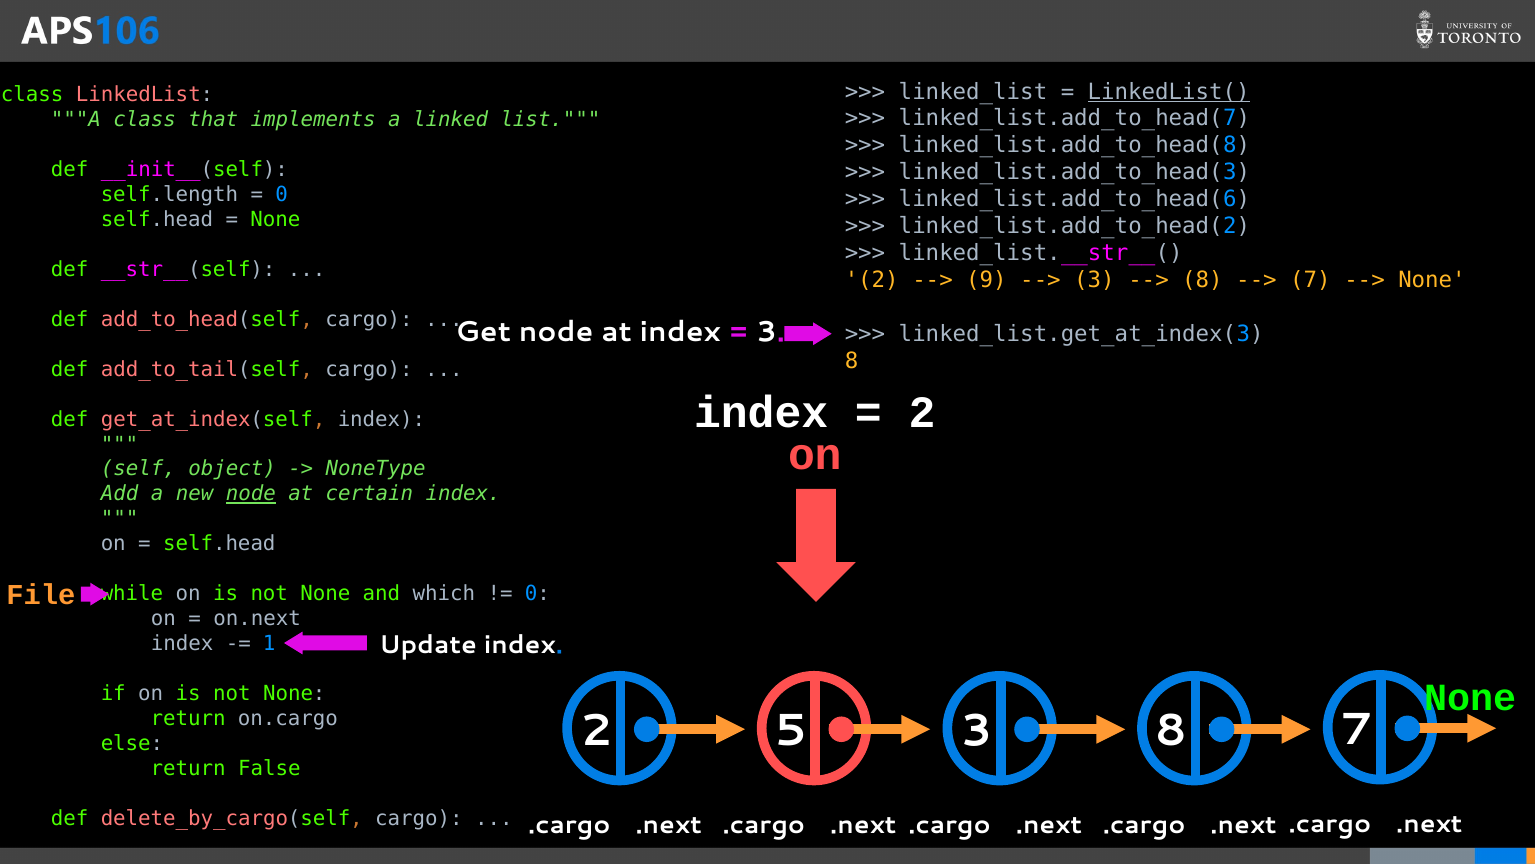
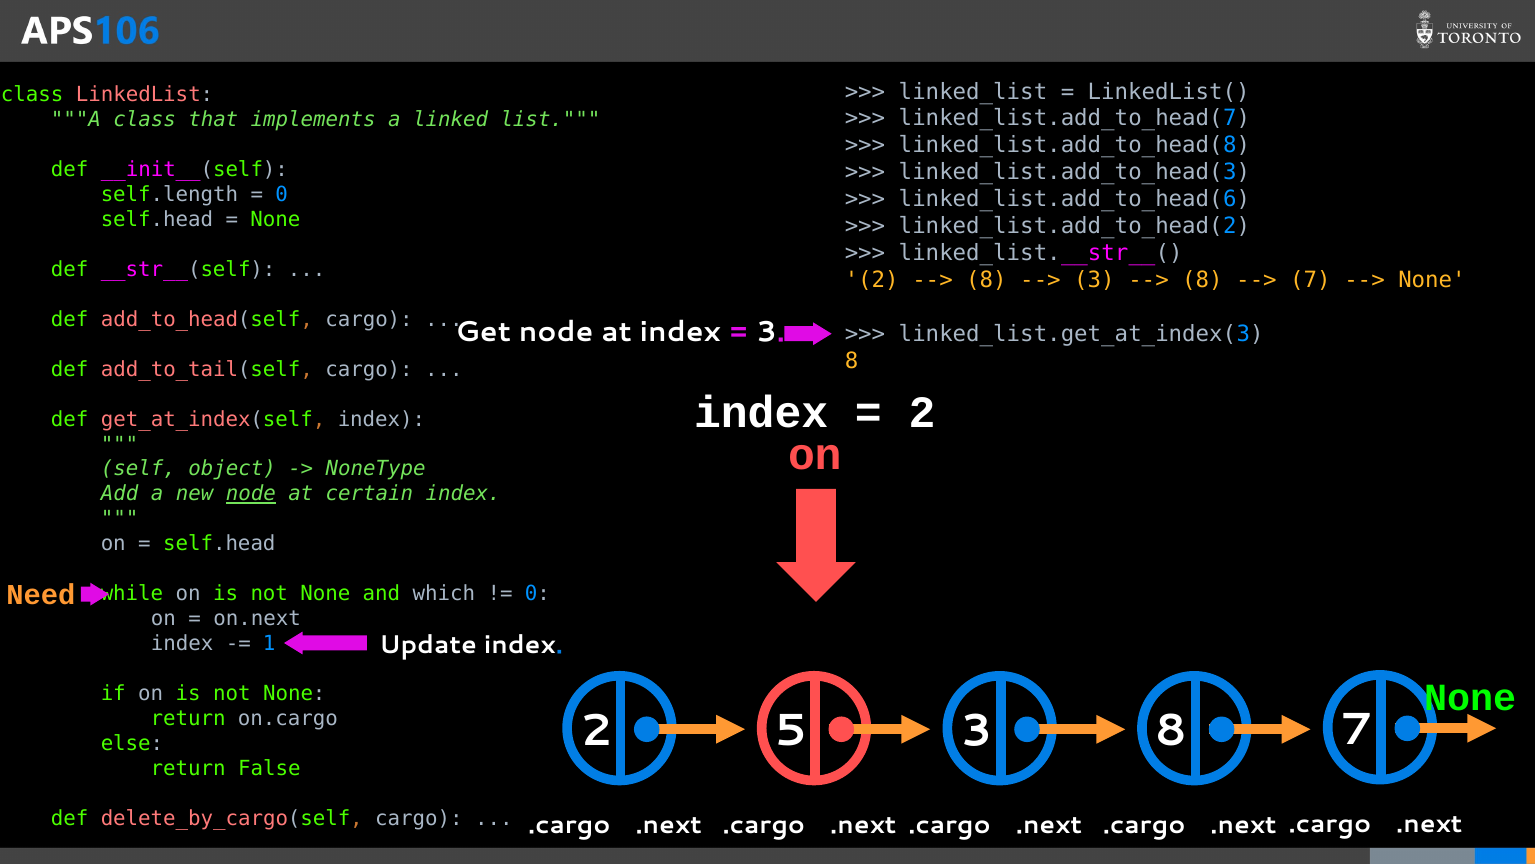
LinkedList( underline: present -> none
9 at (986, 280): 9 -> 8
File: File -> Need
